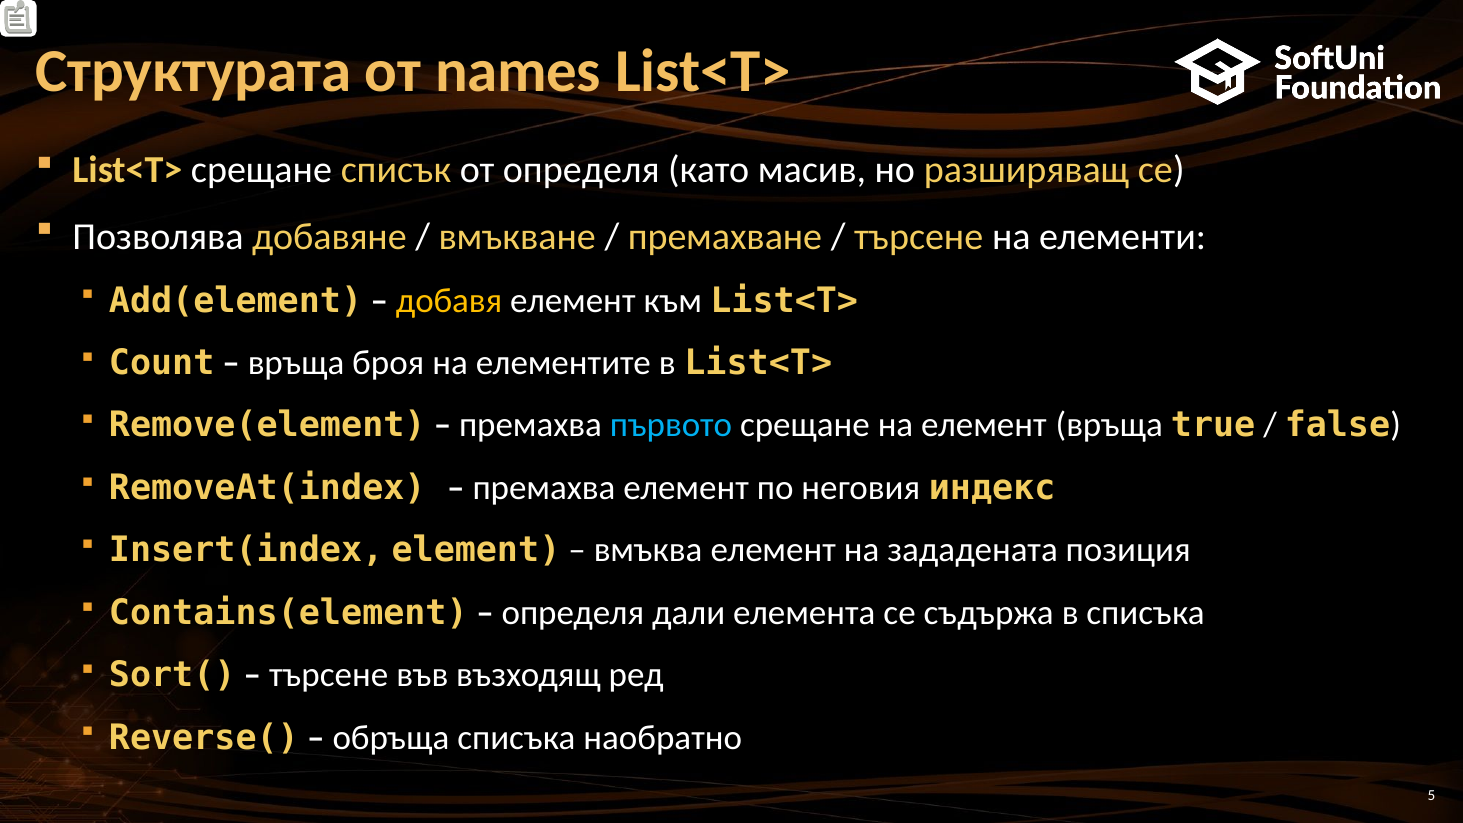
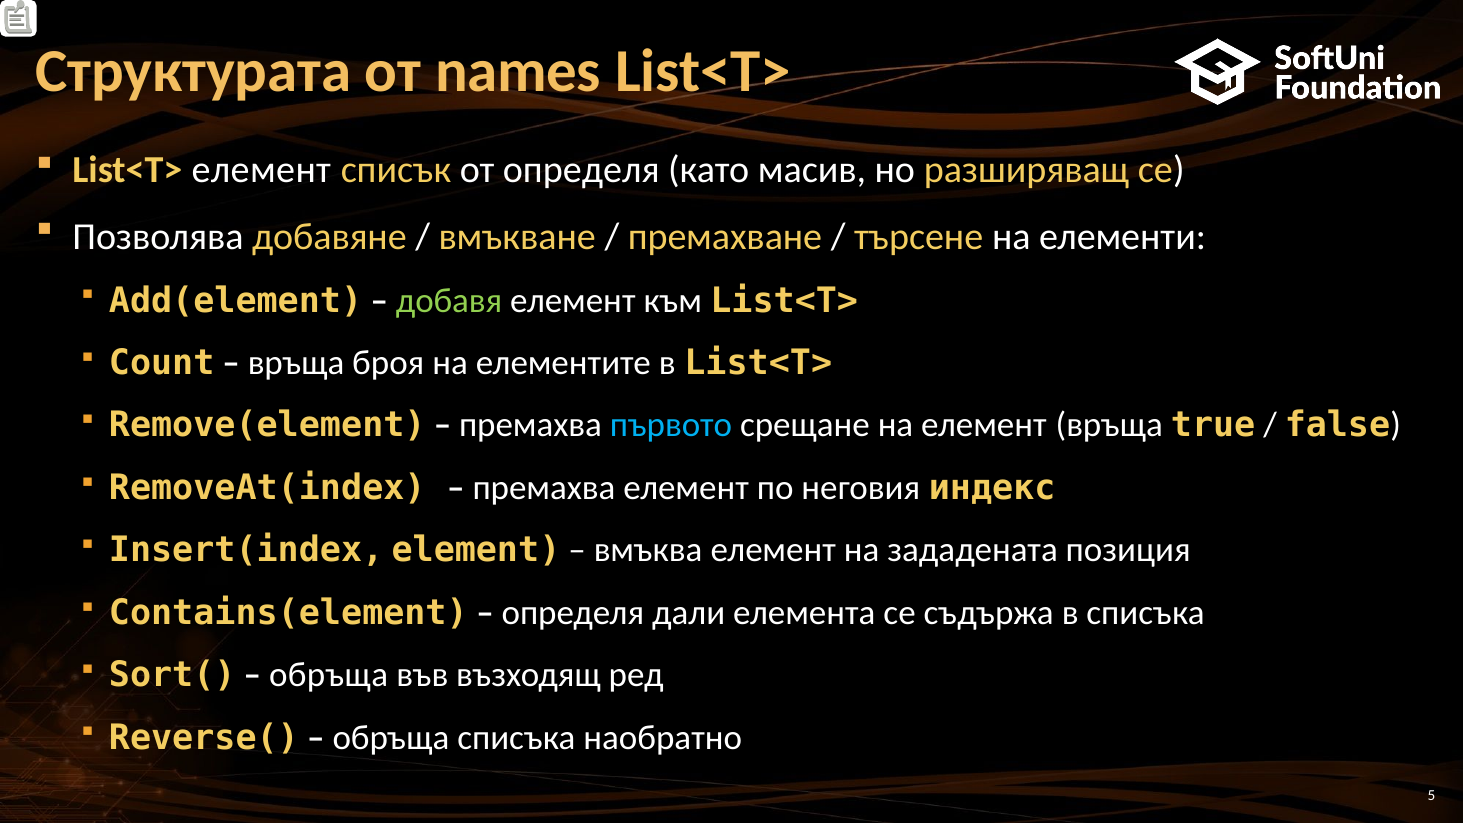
List<T> срещане: срещане -> елемент
добавя colour: yellow -> light green
търсене at (329, 675): търсене -> обръща
